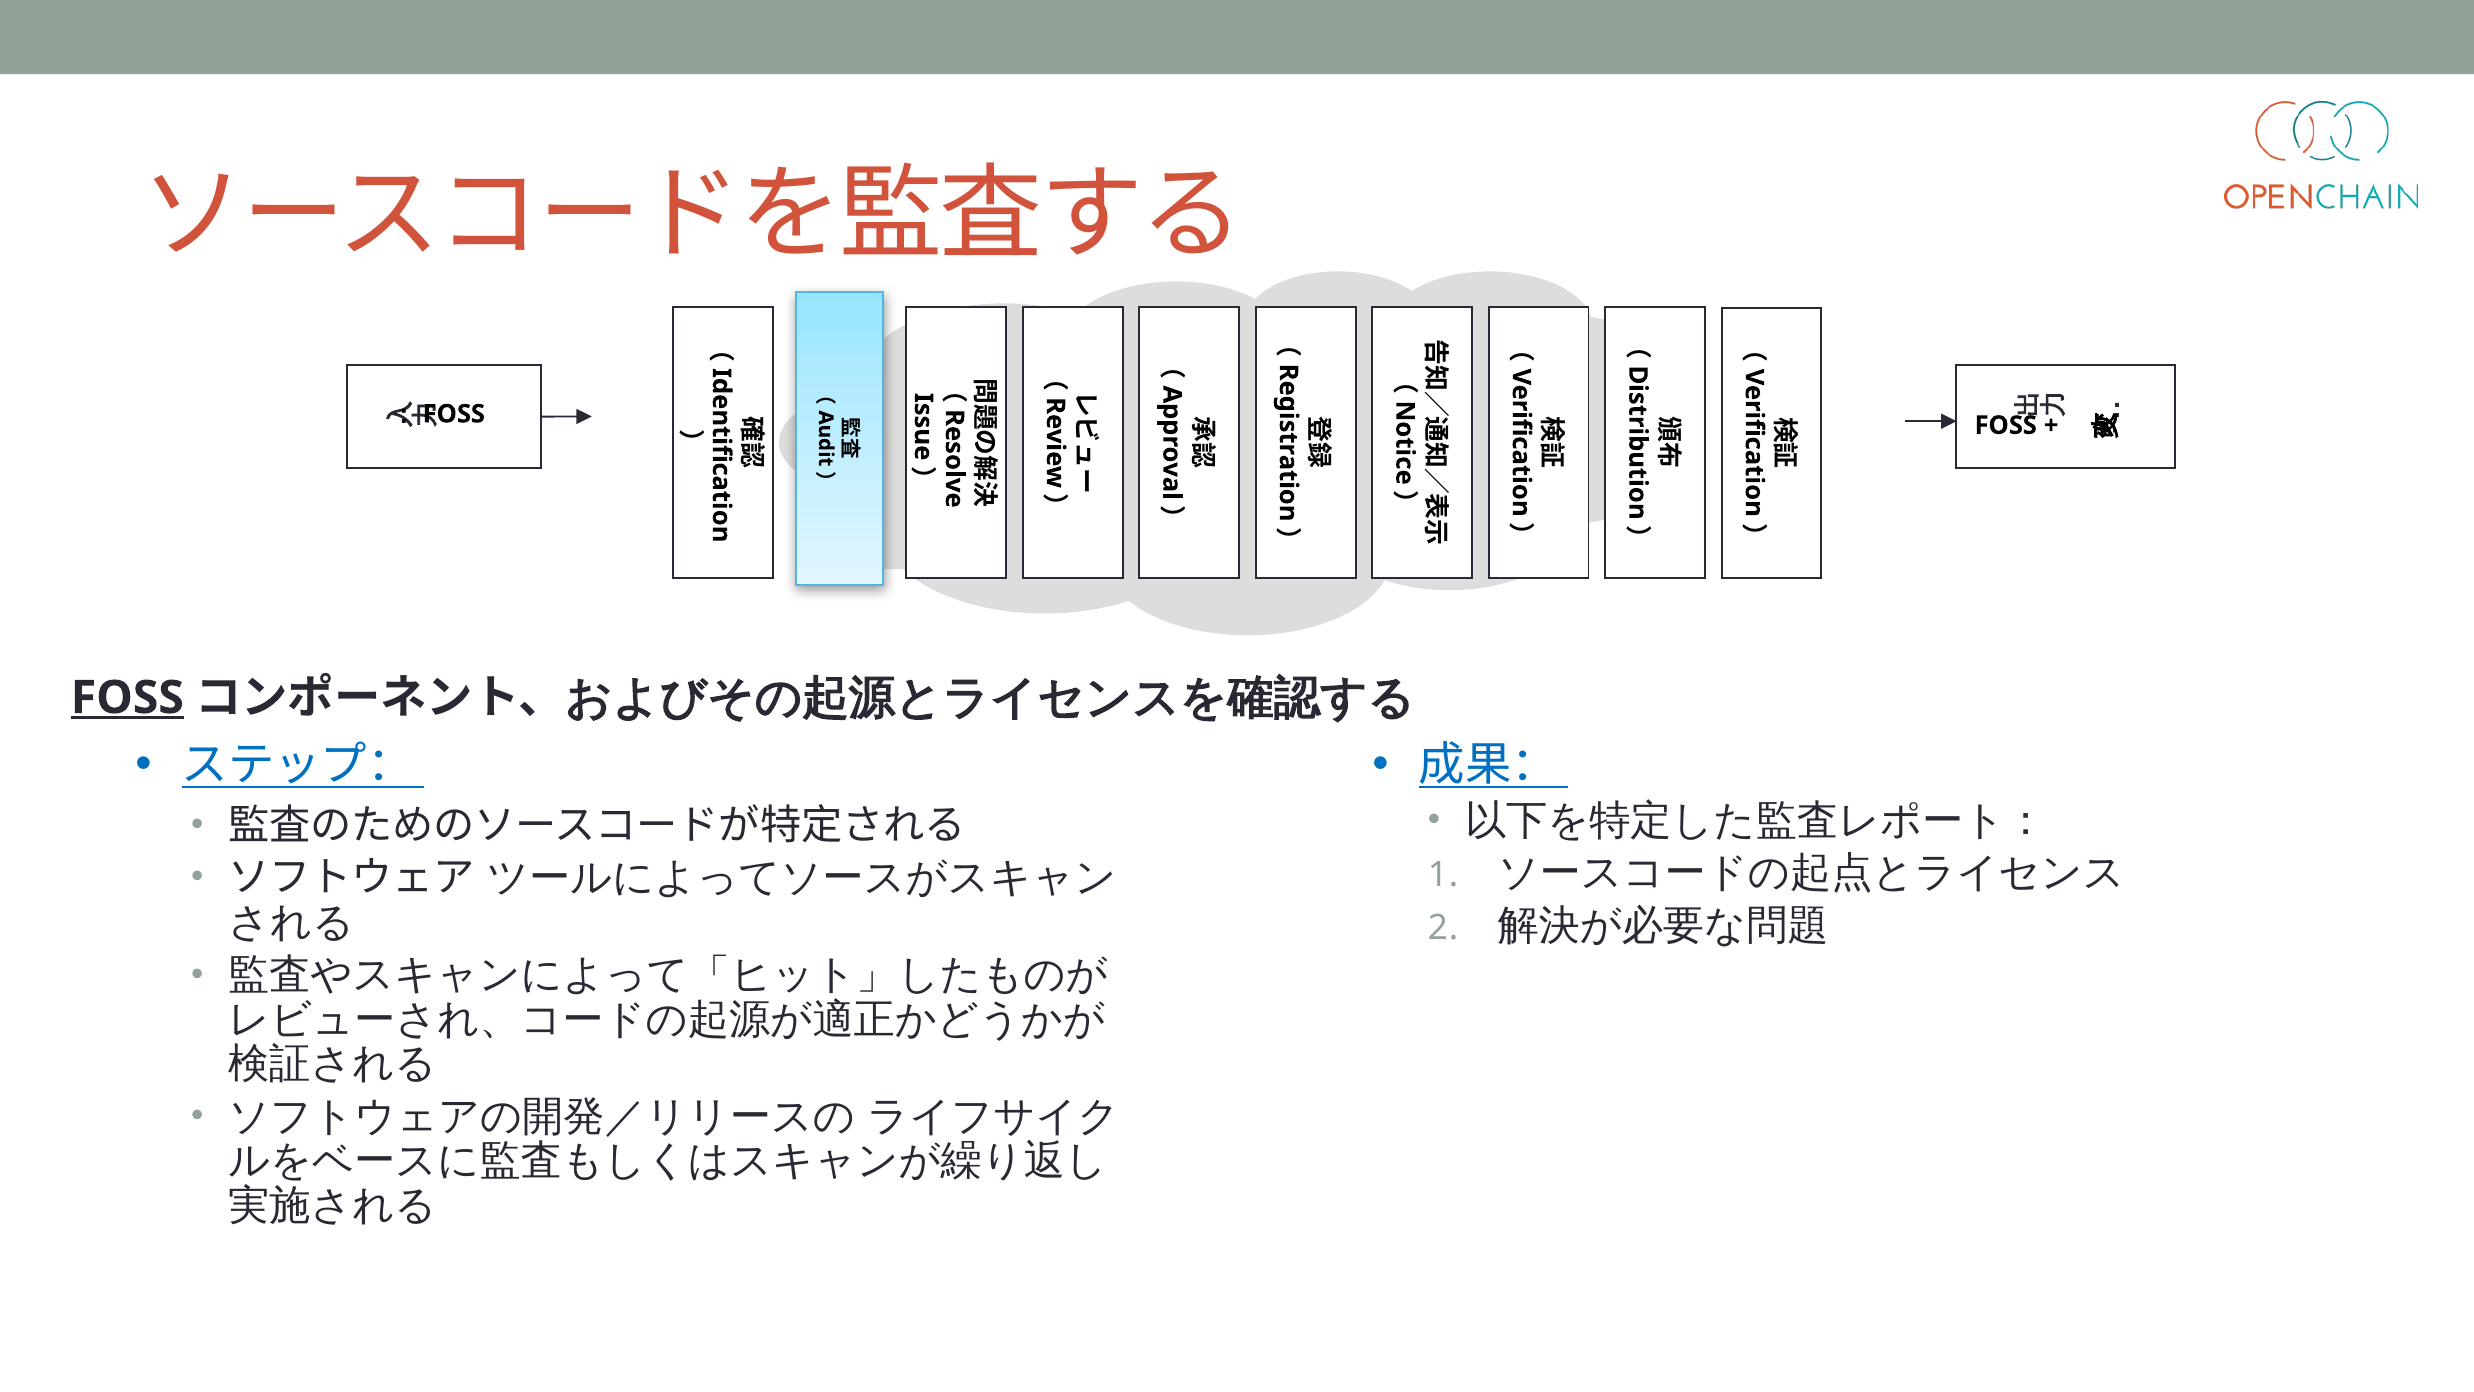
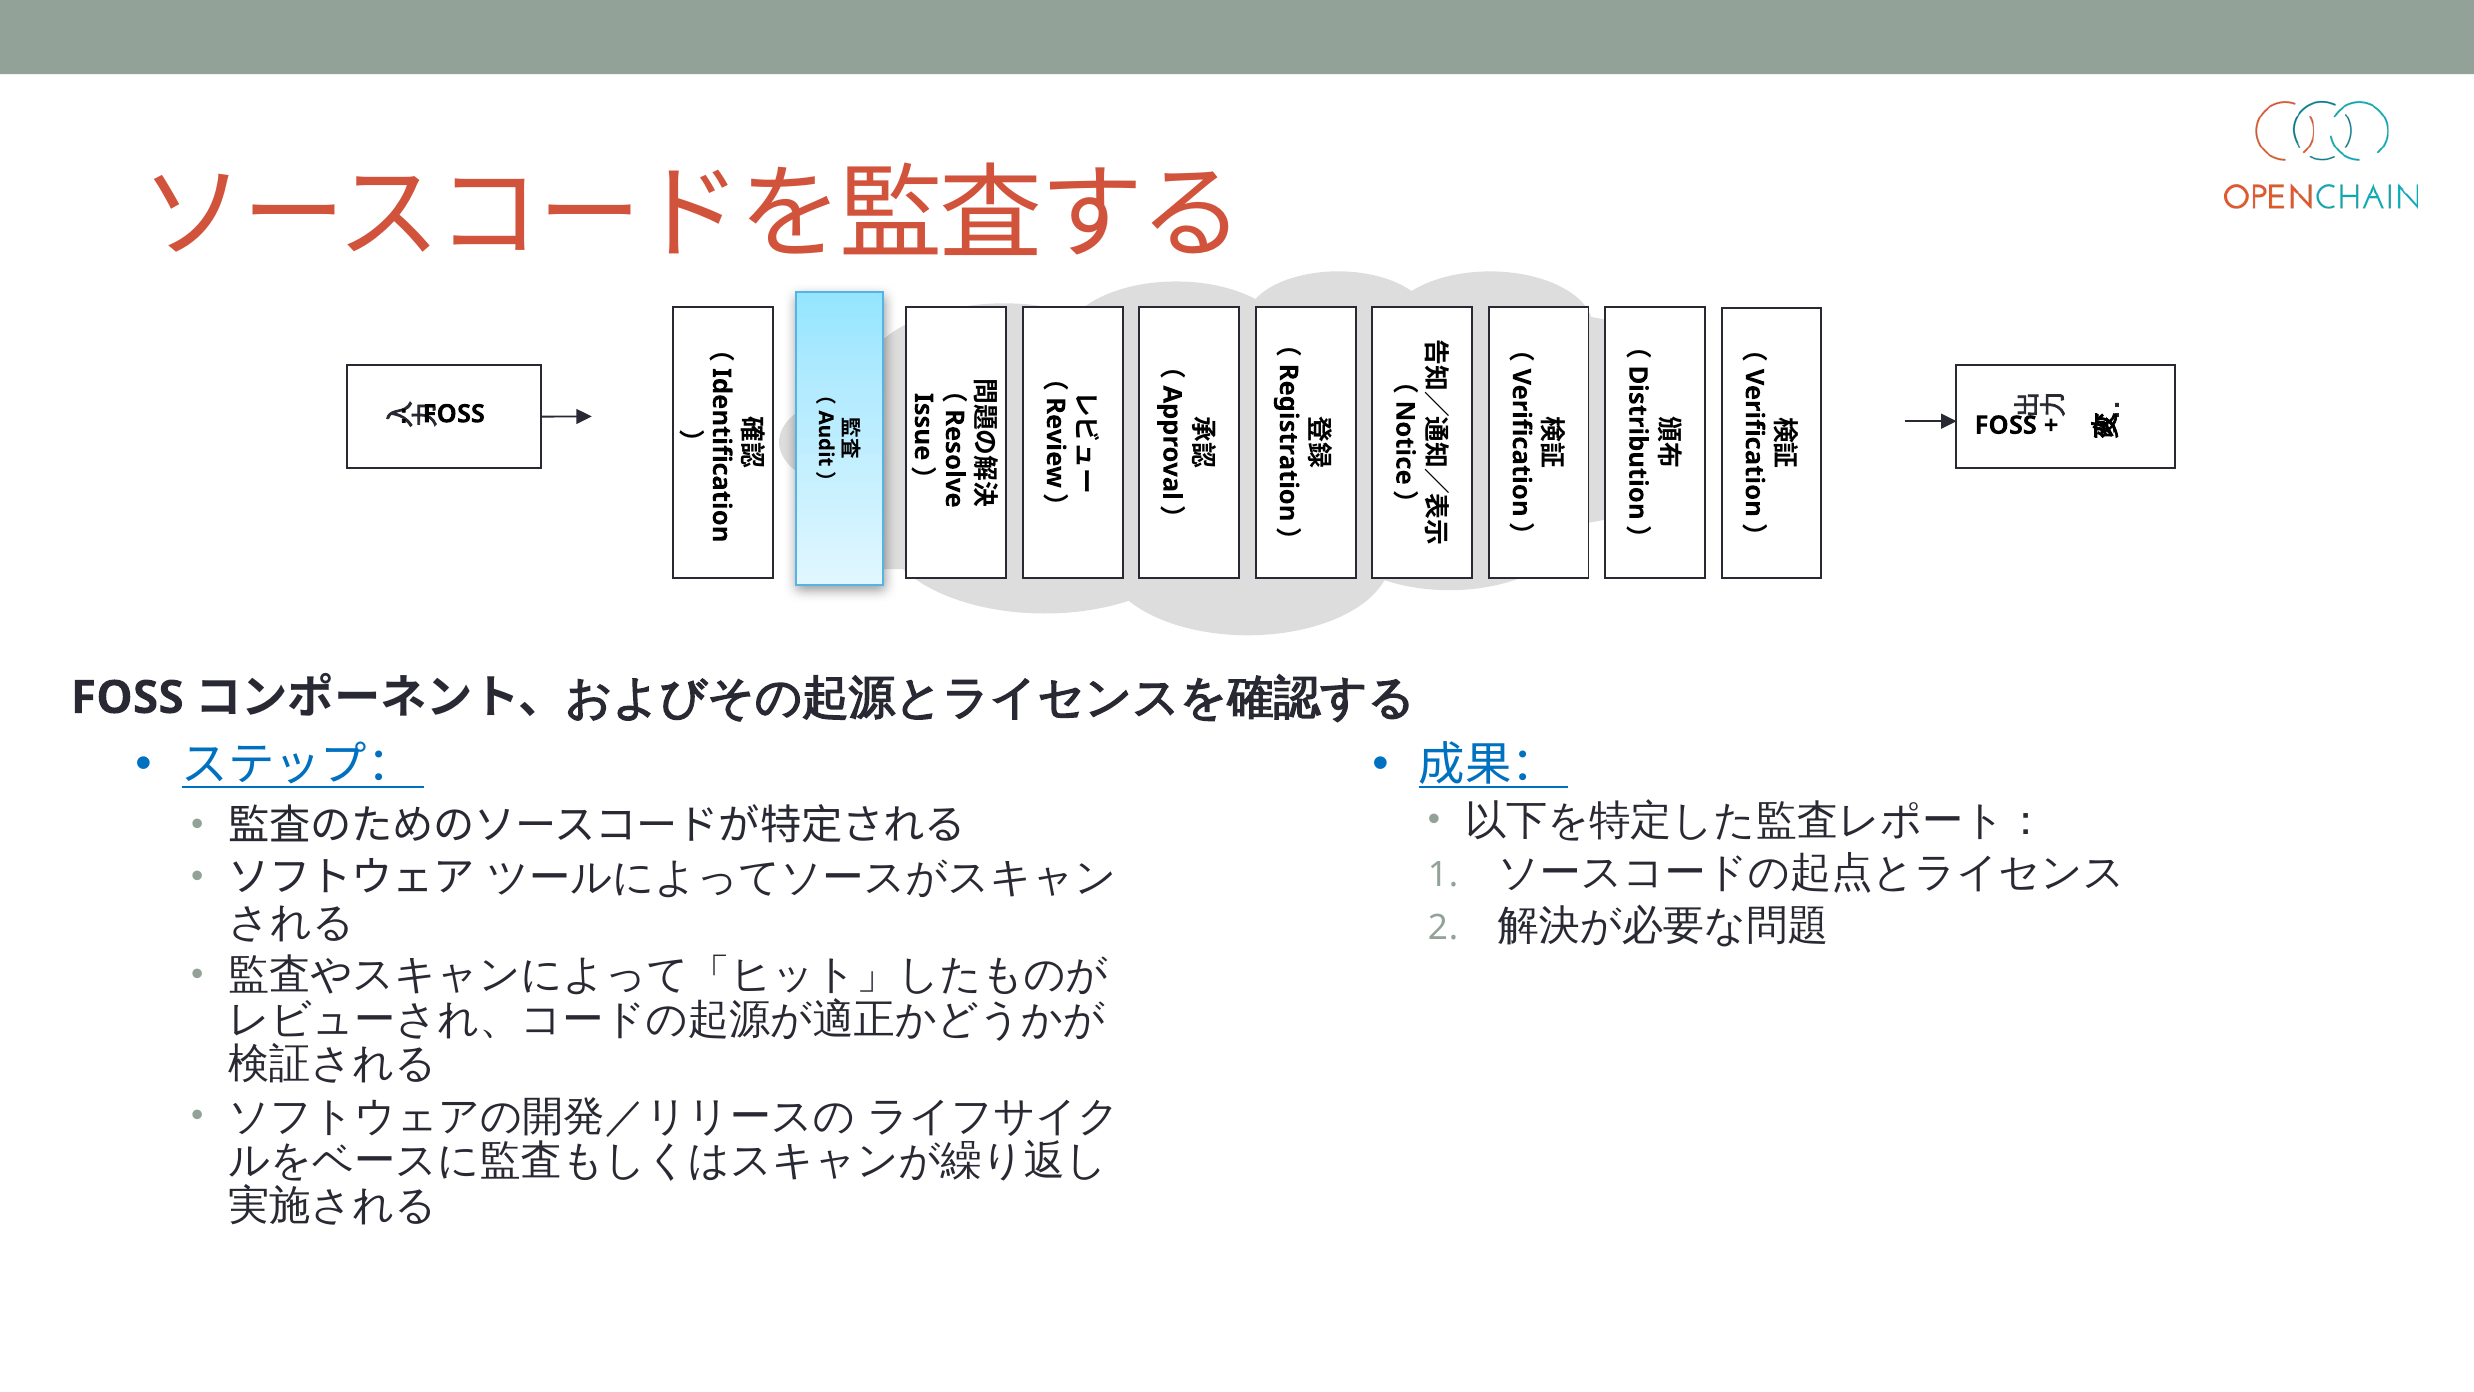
FOSS at (127, 698) underline: present -> none
